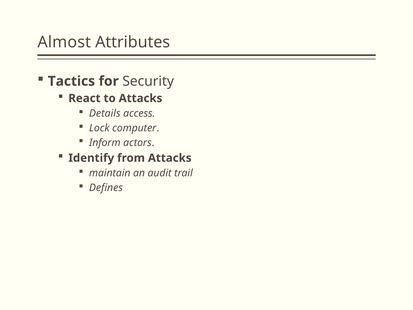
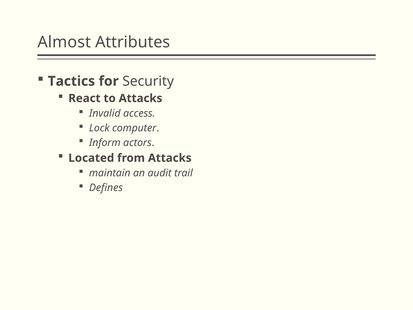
Details: Details -> Invalid
Identify: Identify -> Located
